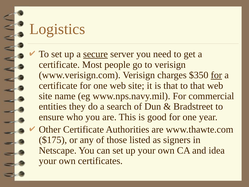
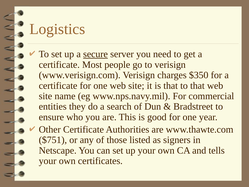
for at (216, 75) underline: present -> none
$175: $175 -> $751
idea: idea -> tells
